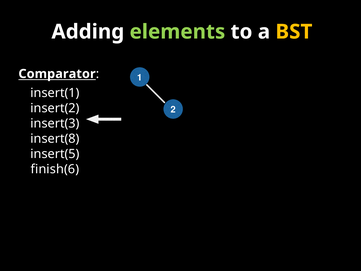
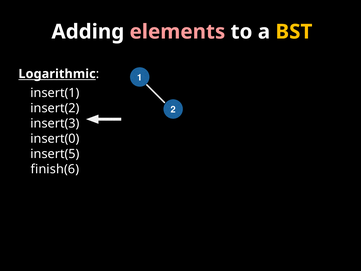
elements colour: light green -> pink
Comparator: Comparator -> Logarithmic
insert(8: insert(8 -> insert(0
